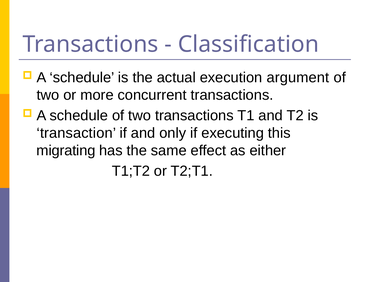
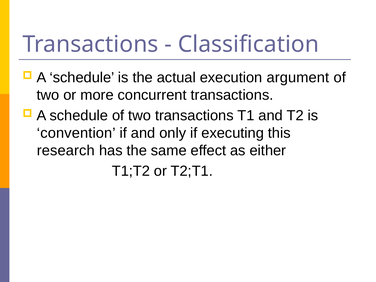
transaction: transaction -> convention
migrating: migrating -> research
